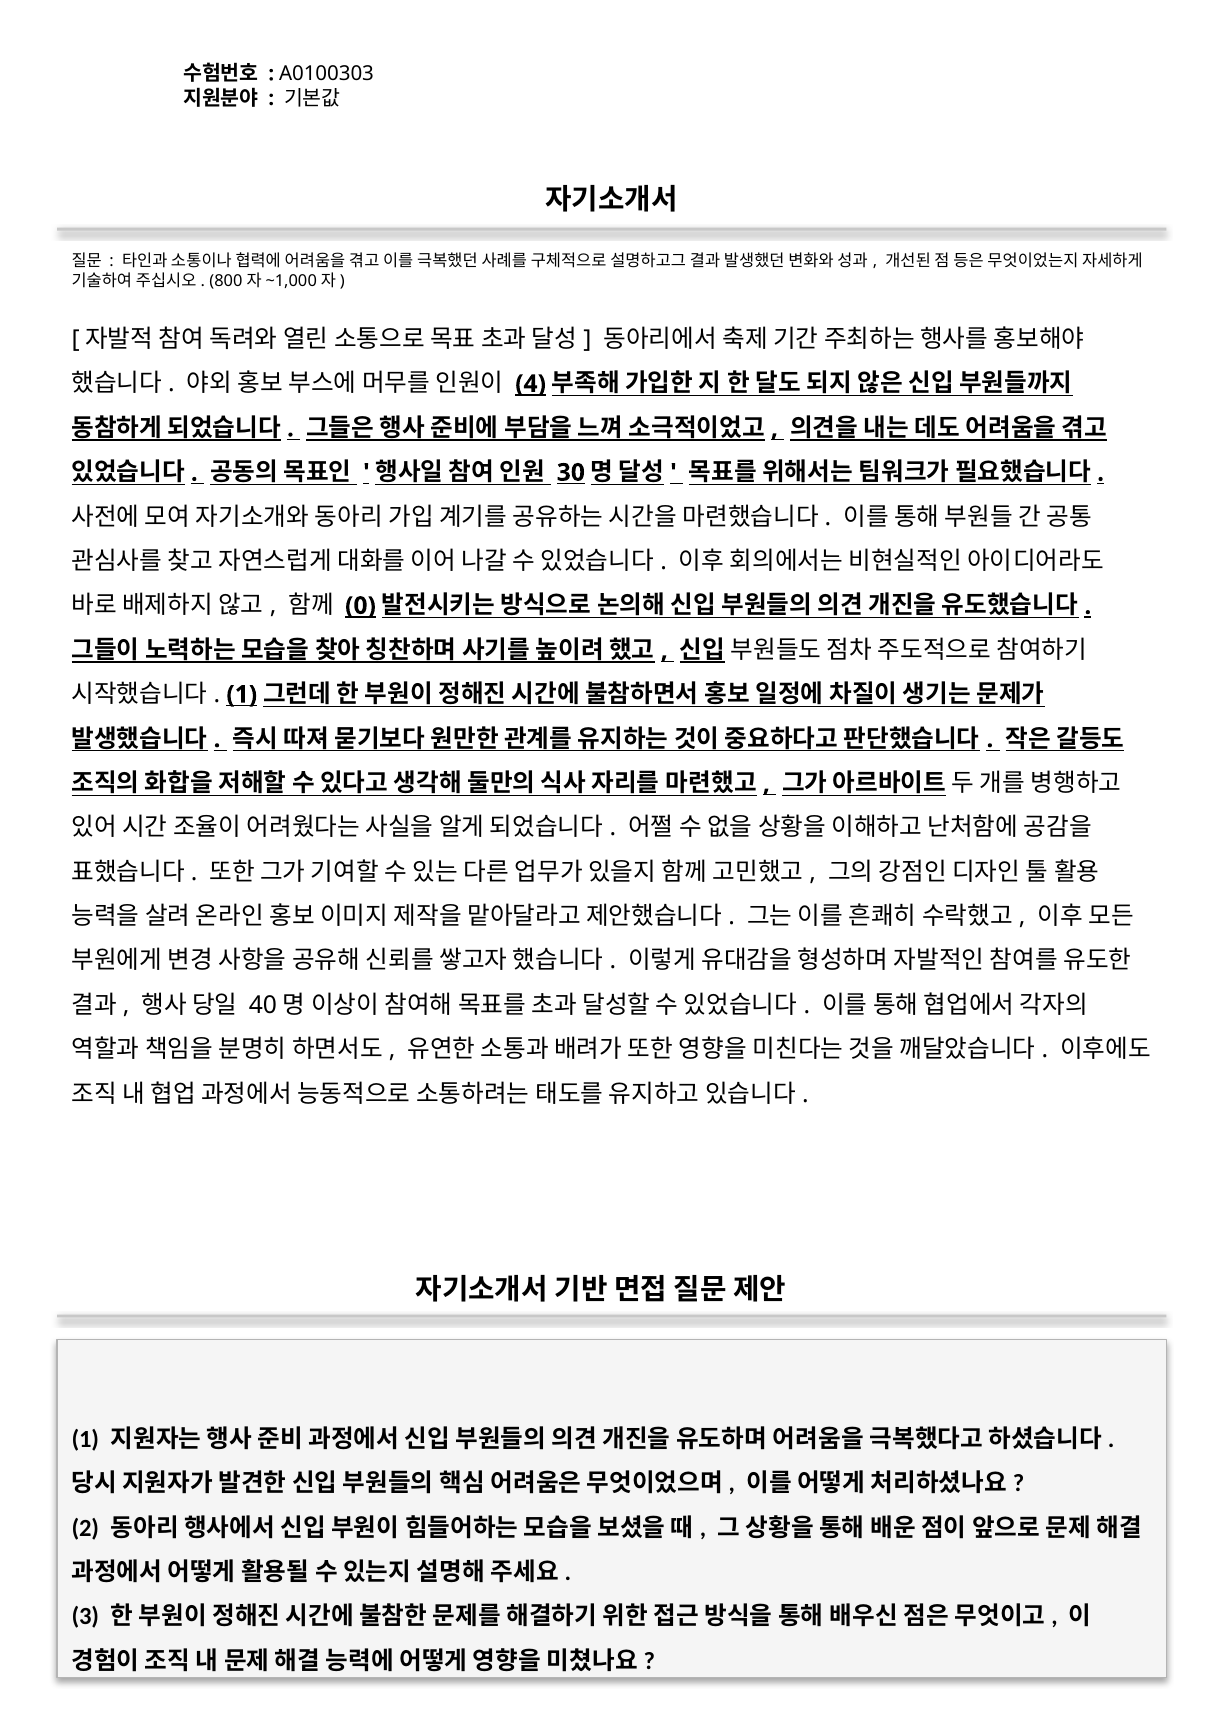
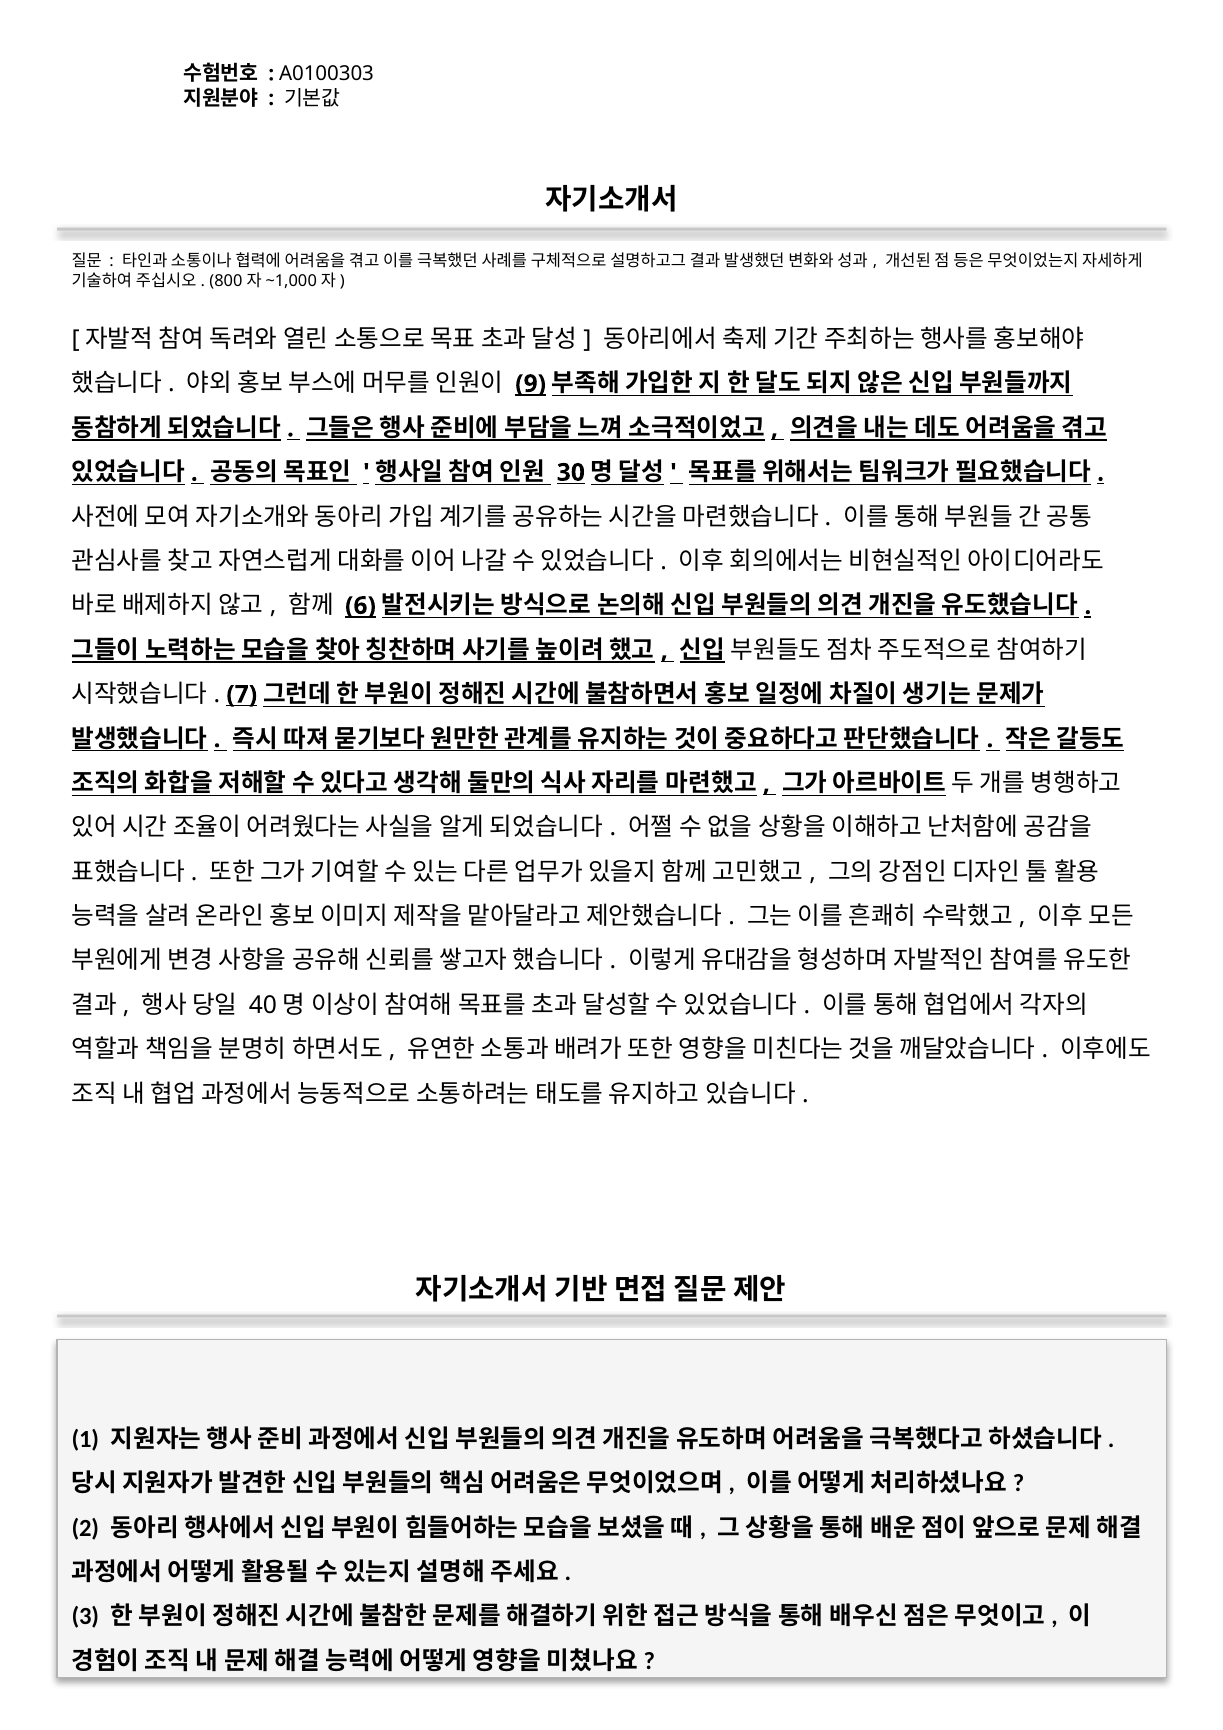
4: 4 -> 9
0: 0 -> 6
1 at (242, 694): 1 -> 7
